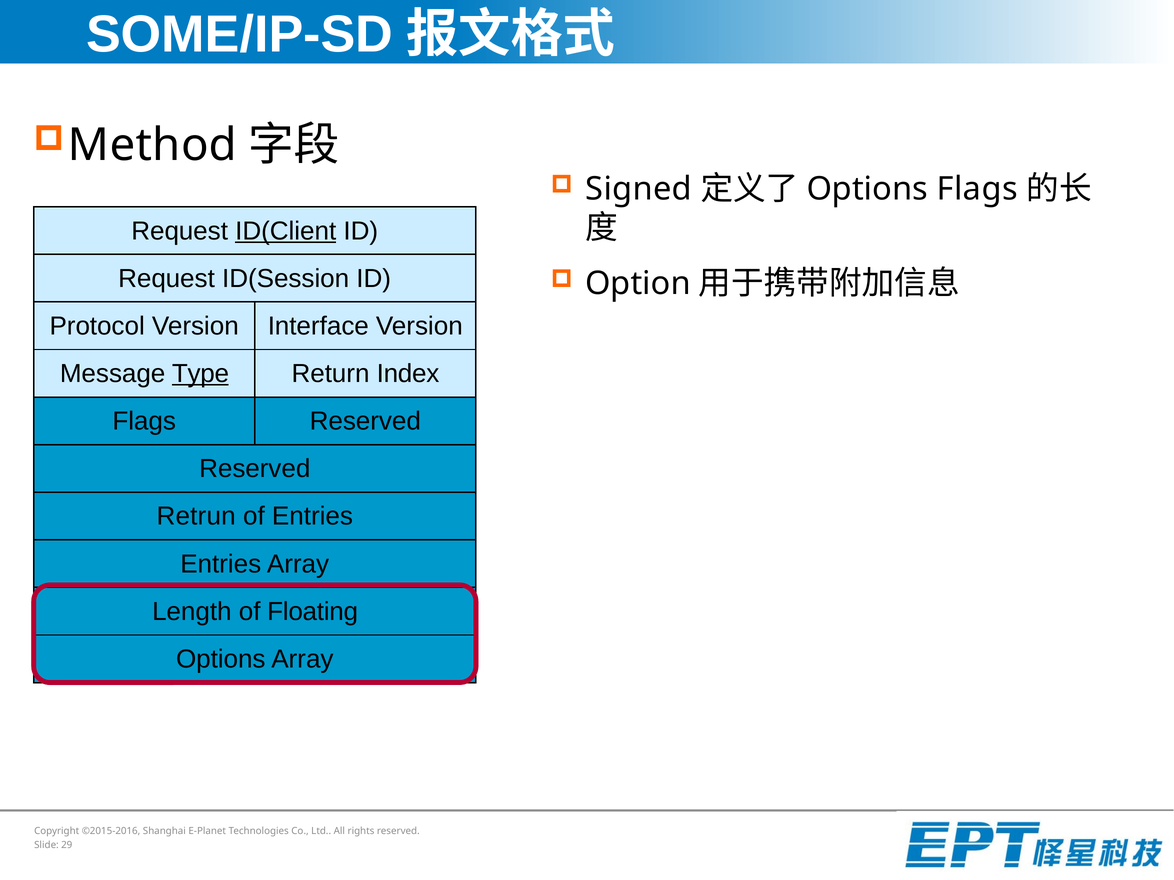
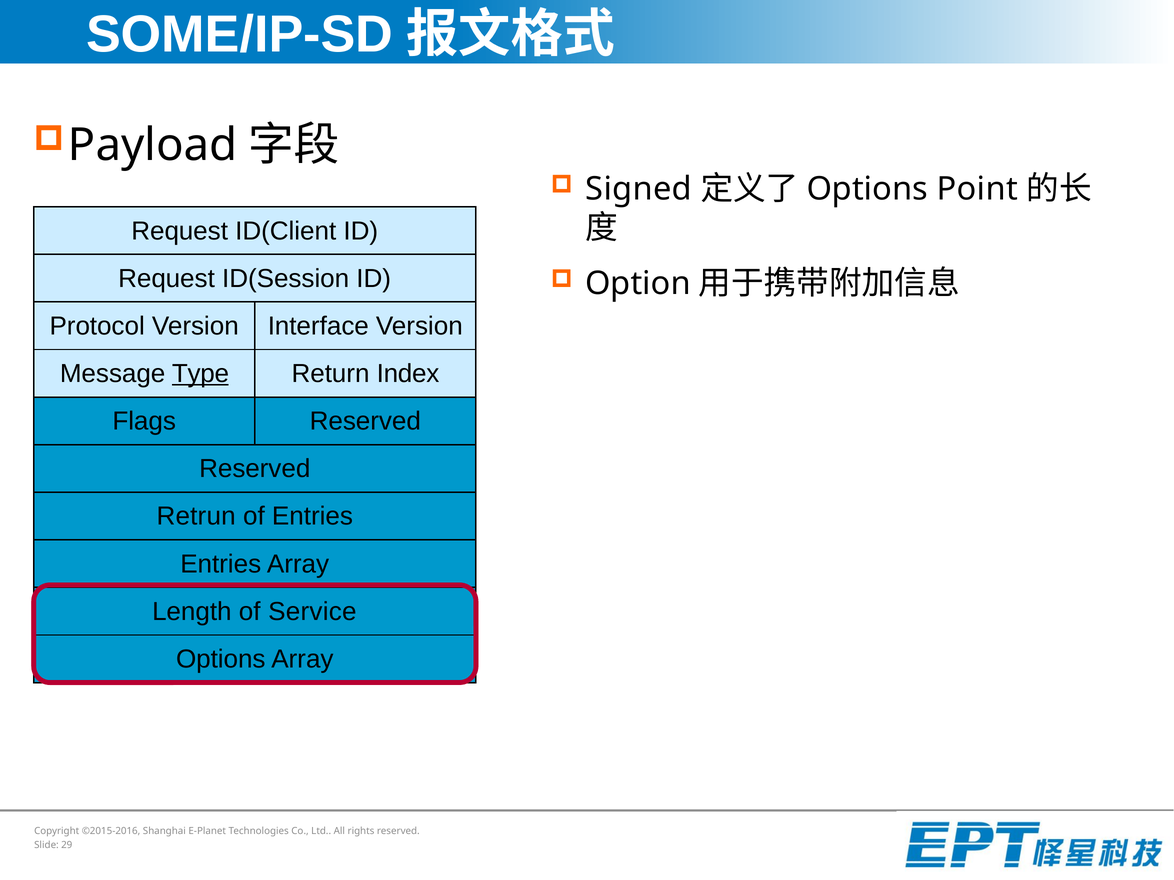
Method: Method -> Payload
Options Flags: Flags -> Point
ID(Client underline: present -> none
Floating: Floating -> Service
